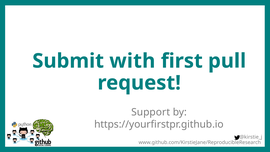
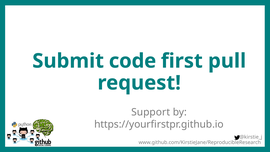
with: with -> code
